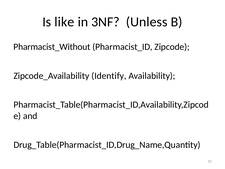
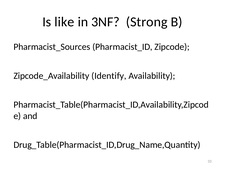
Unless: Unless -> Strong
Pharmacist_Without: Pharmacist_Without -> Pharmacist_Sources
